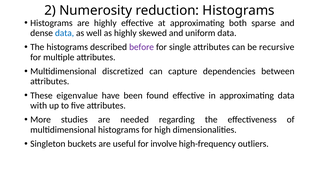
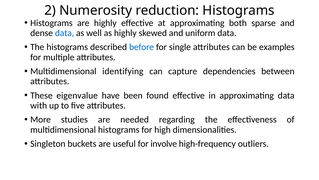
before colour: purple -> blue
recursive: recursive -> examples
discretized: discretized -> identifying
